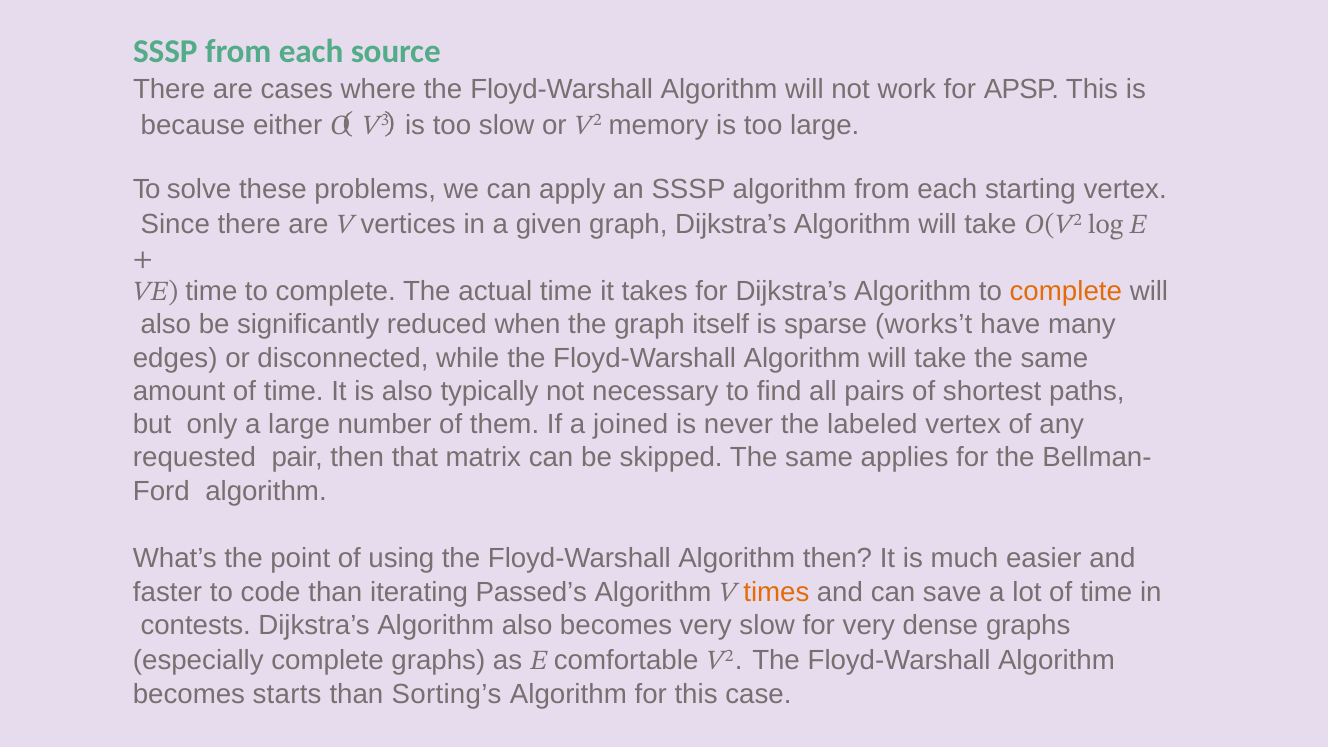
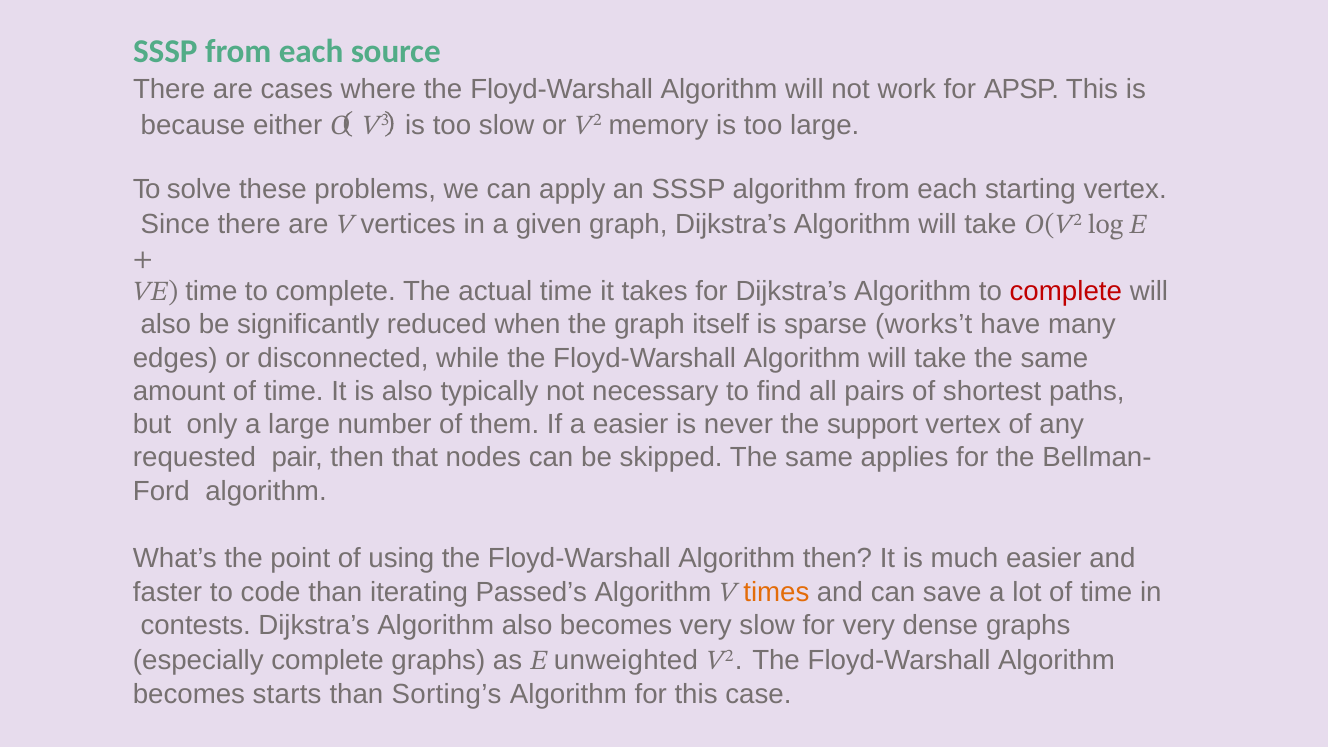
complete at (1066, 292) colour: orange -> red
a joined: joined -> easier
labeled: labeled -> support
matrix: matrix -> nodes
comfortable: comfortable -> unweighted
